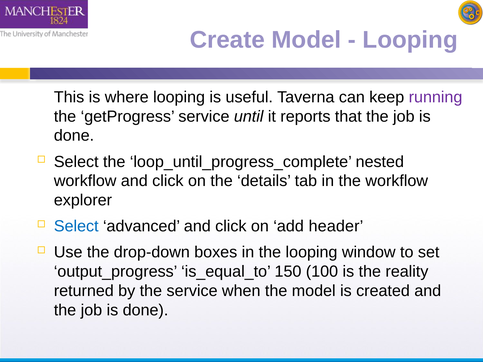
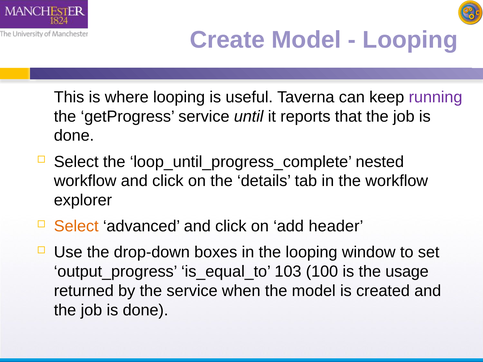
Select at (76, 226) colour: blue -> orange
150: 150 -> 103
reality: reality -> usage
